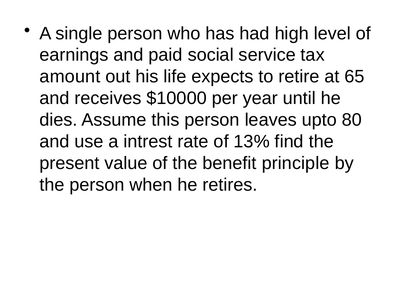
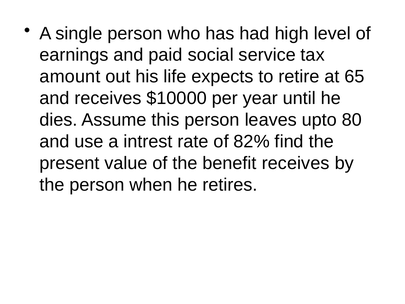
13%: 13% -> 82%
benefit principle: principle -> receives
